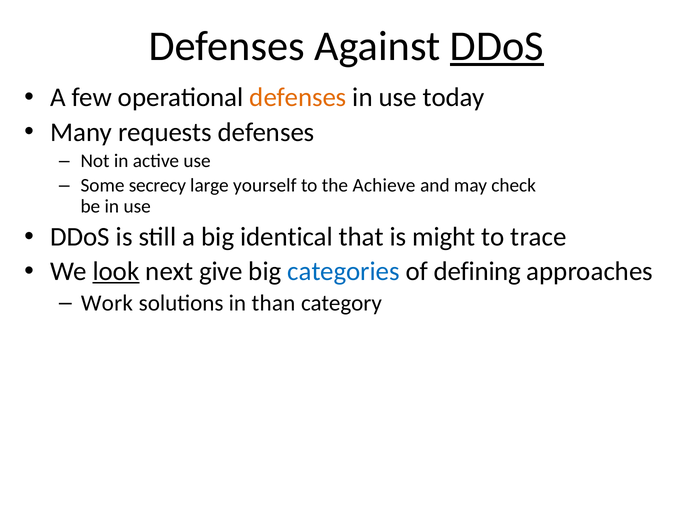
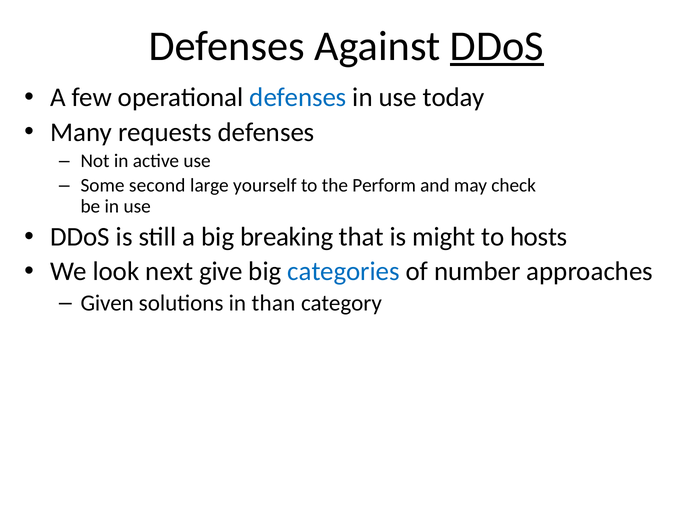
defenses at (298, 98) colour: orange -> blue
secrecy: secrecy -> second
Achieve: Achieve -> Perform
identical: identical -> breaking
trace: trace -> hosts
look underline: present -> none
defining: defining -> number
Work: Work -> Given
